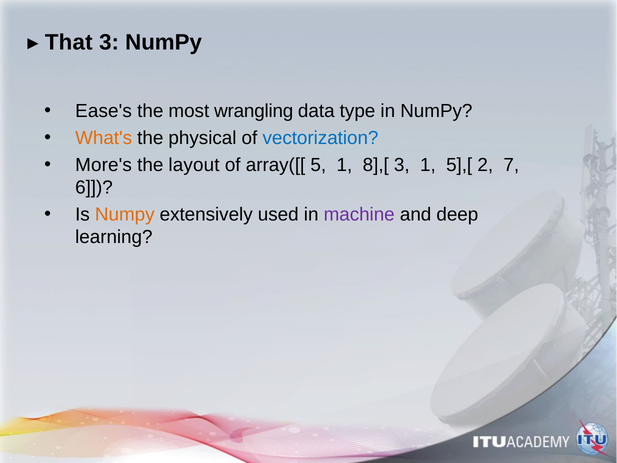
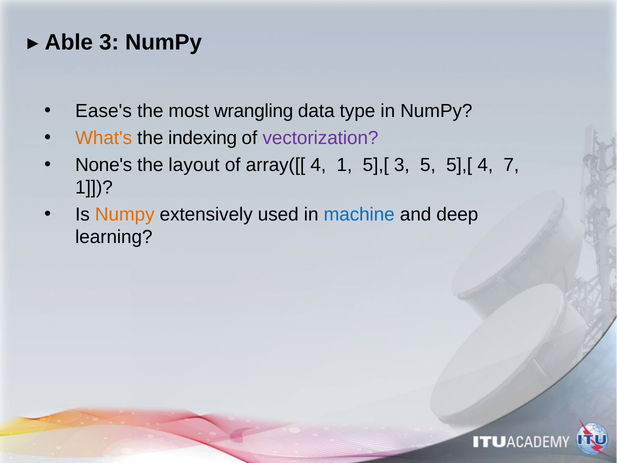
That: That -> Able
physical: physical -> indexing
vectorization colour: blue -> purple
More's: More's -> None's
array([[ 5: 5 -> 4
1 8],[: 8],[ -> 5],[
3 1: 1 -> 5
5],[ 2: 2 -> 4
6 at (94, 187): 6 -> 1
machine colour: purple -> blue
